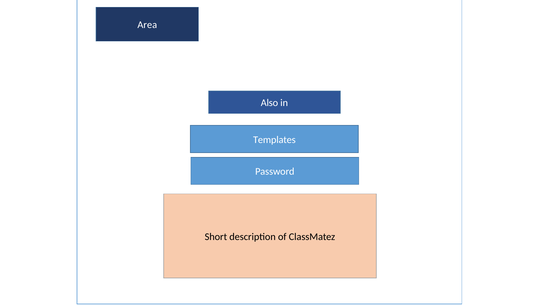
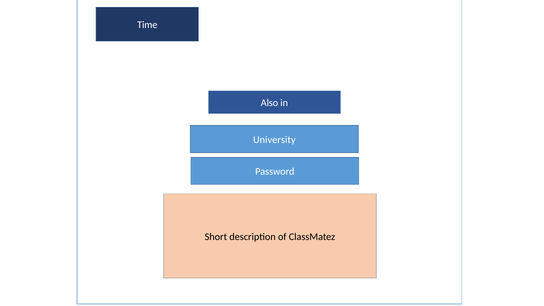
Area: Area -> Time
Templates: Templates -> University
